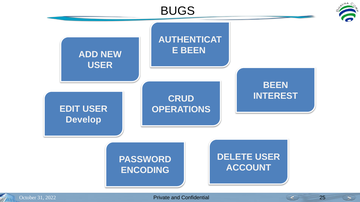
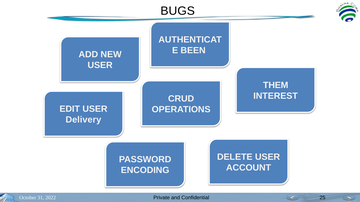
BEEN at (276, 85): BEEN -> THEM
Develop: Develop -> Delivery
